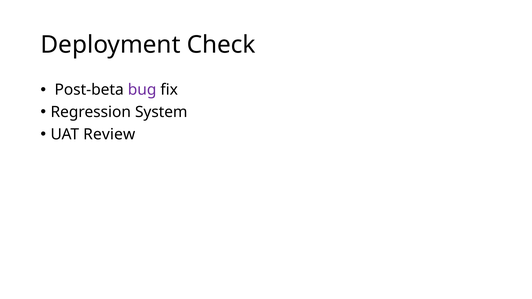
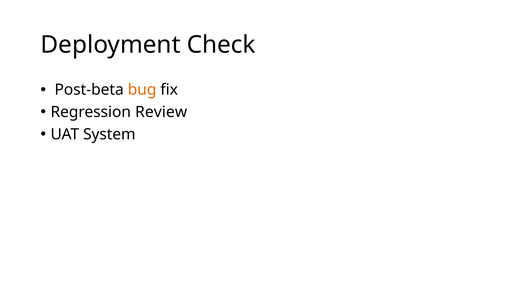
bug colour: purple -> orange
System: System -> Review
Review: Review -> System
